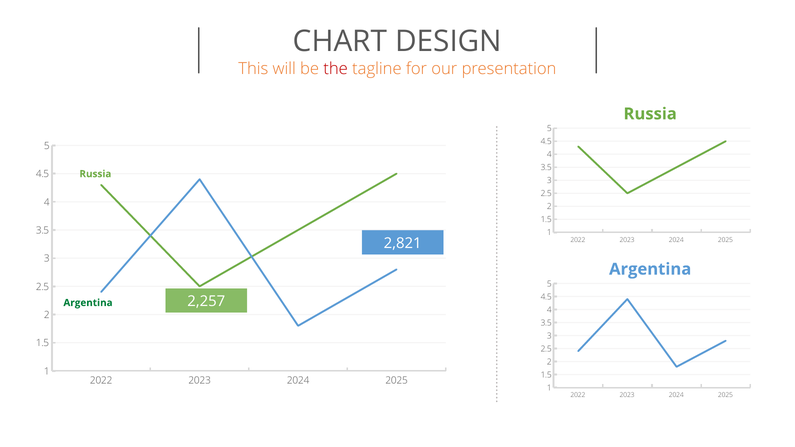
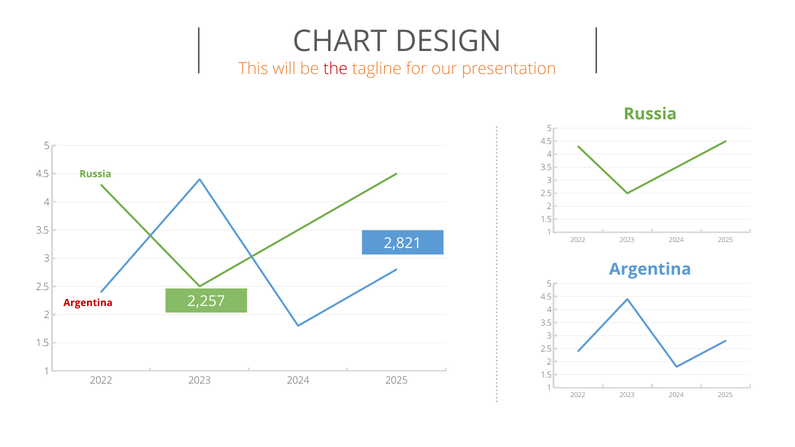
Argentina at (88, 303) colour: green -> red
